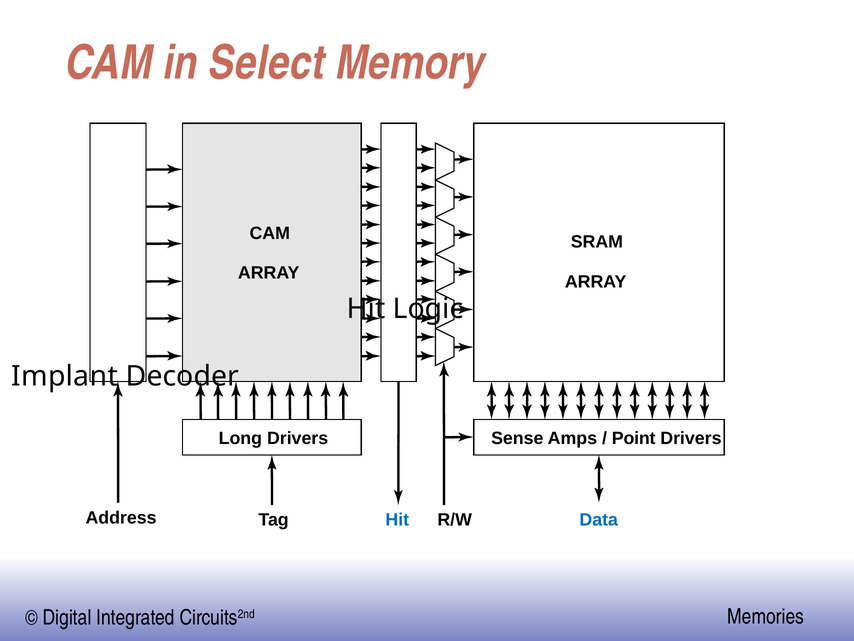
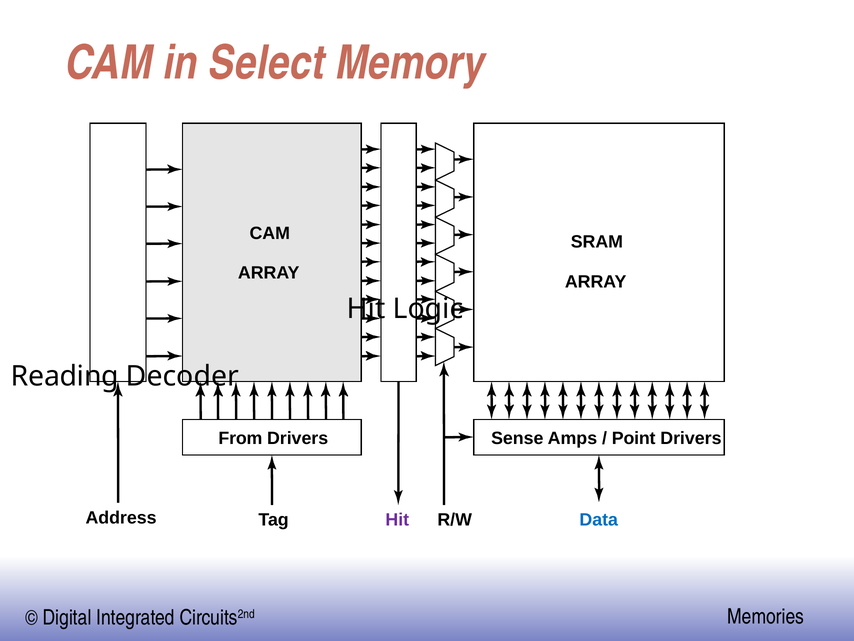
Implant: Implant -> Reading
Long: Long -> From
Hit at (397, 520) colour: blue -> purple
